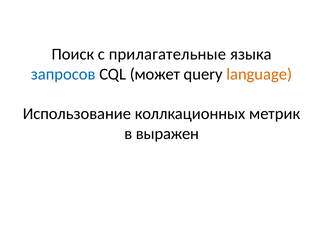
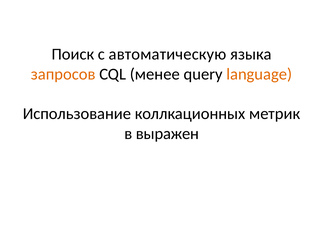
прилагательные: прилагательные -> автоматическую
запросов colour: blue -> orange
может: может -> менее
